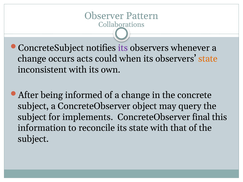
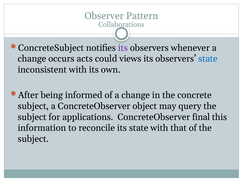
when: when -> views
state at (208, 59) colour: orange -> blue
implements: implements -> applications
